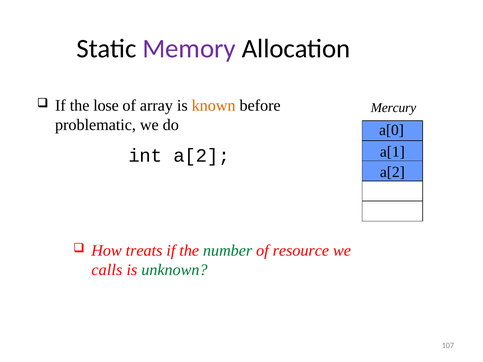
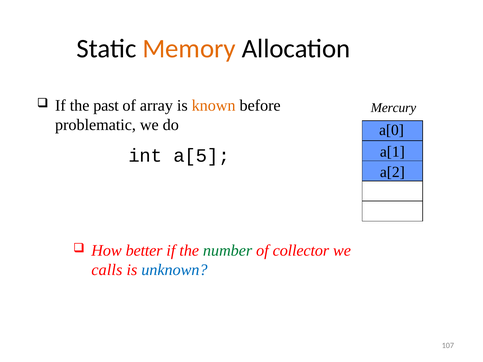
Memory colour: purple -> orange
lose: lose -> past
int a[2: a[2 -> a[5
treats: treats -> better
resource: resource -> collector
unknown colour: green -> blue
